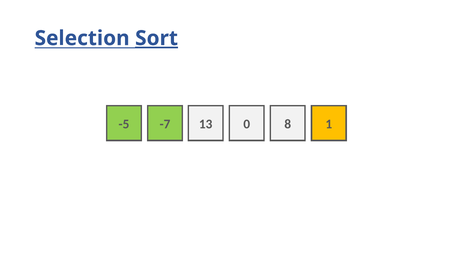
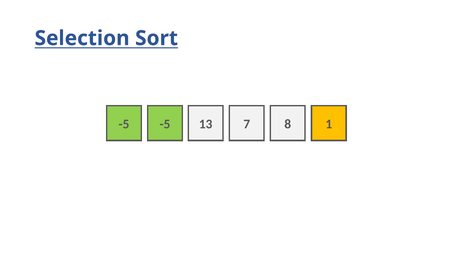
Sort underline: present -> none
-5 -7: -7 -> -5
0: 0 -> 7
